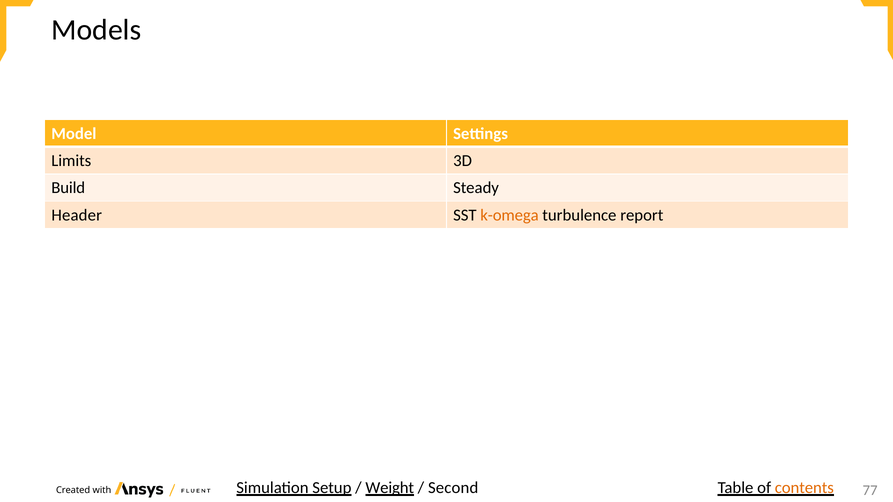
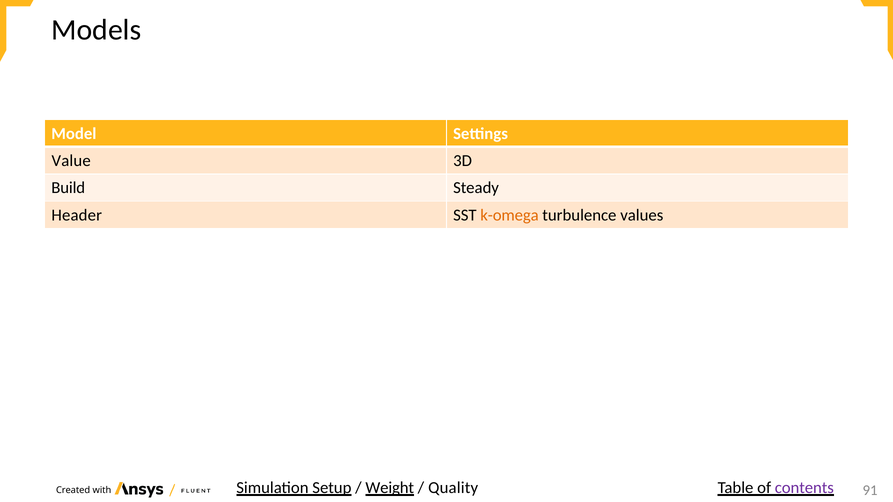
Limits: Limits -> Value
report: report -> values
Second: Second -> Quality
contents colour: orange -> purple
77: 77 -> 91
